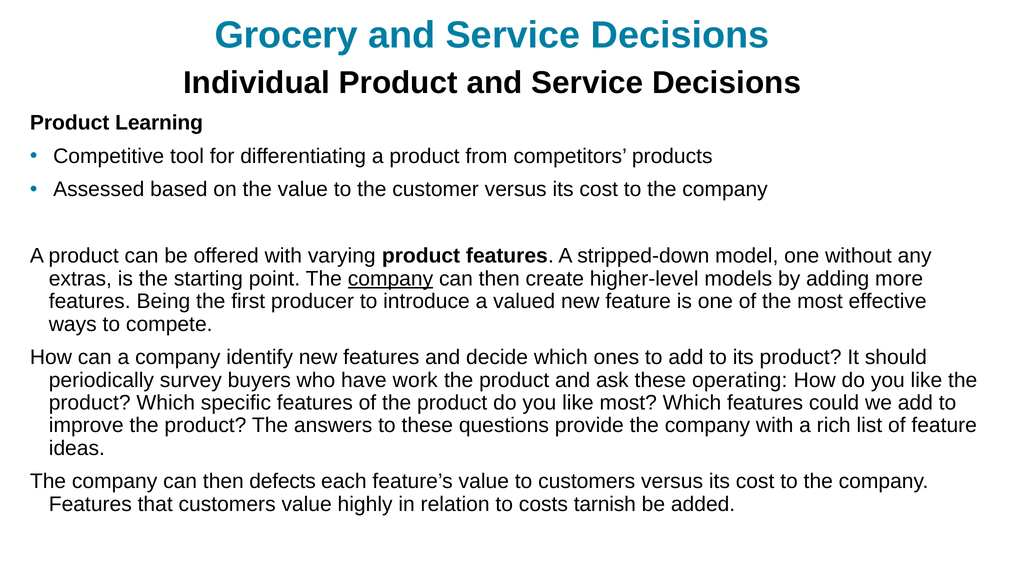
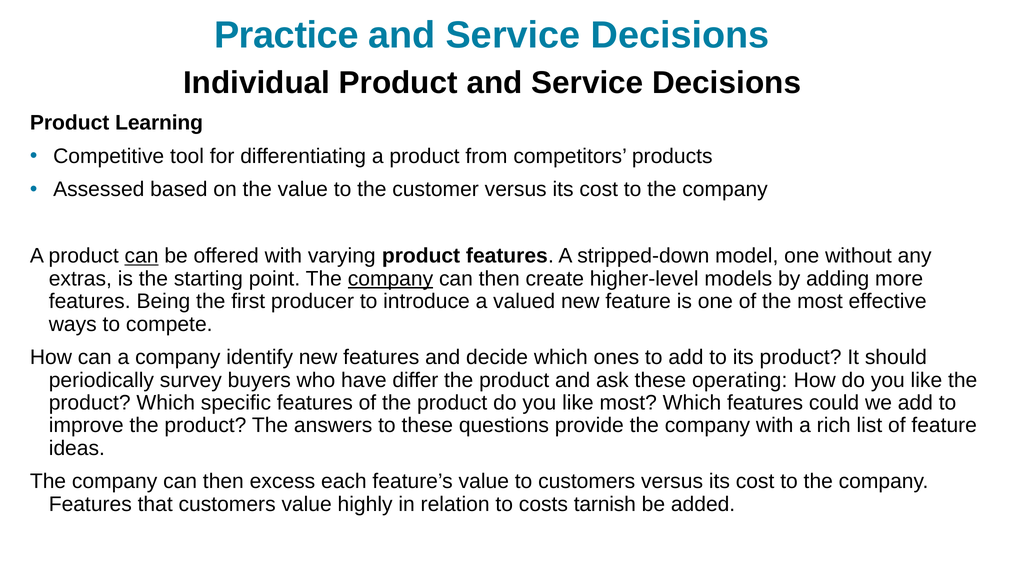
Grocery: Grocery -> Practice
can at (142, 256) underline: none -> present
work: work -> differ
defects: defects -> excess
